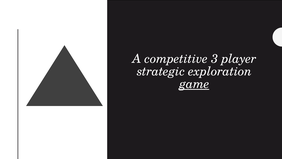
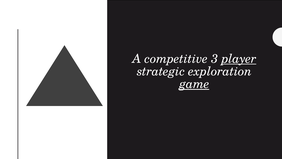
player underline: none -> present
